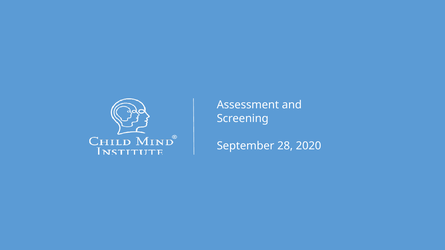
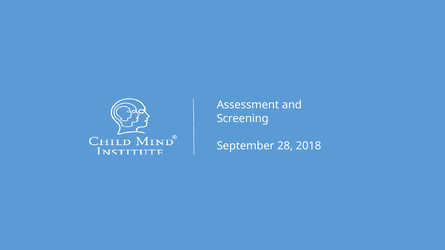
2020: 2020 -> 2018
